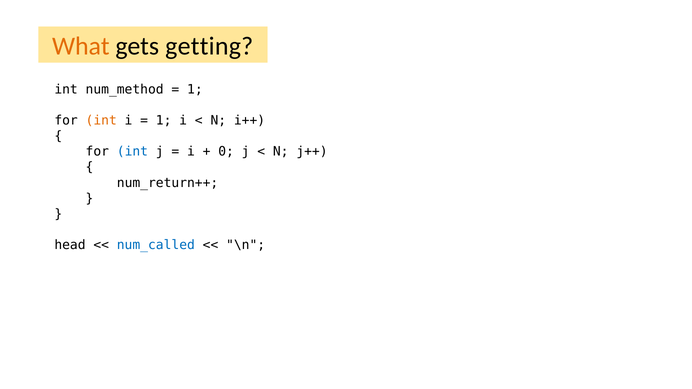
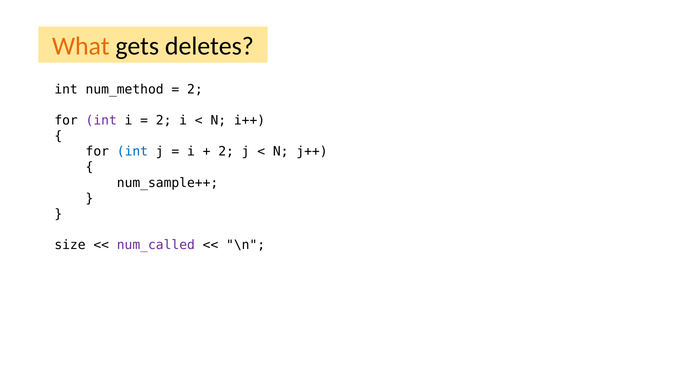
getting: getting -> deletes
1 at (195, 89): 1 -> 2
int at (101, 121) colour: orange -> purple
1 at (164, 121): 1 -> 2
0 at (226, 152): 0 -> 2
num_return++: num_return++ -> num_sample++
head: head -> size
num_called colour: blue -> purple
